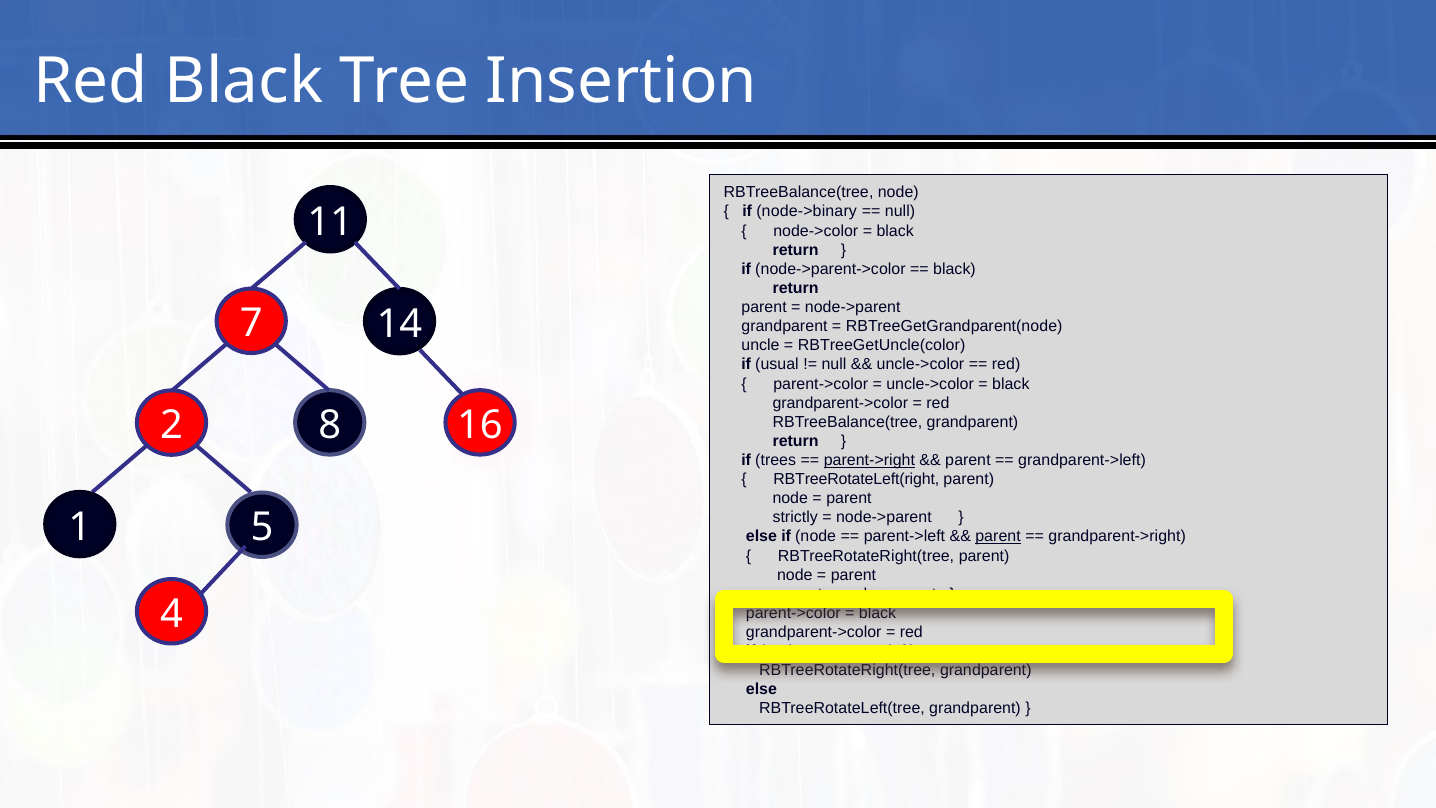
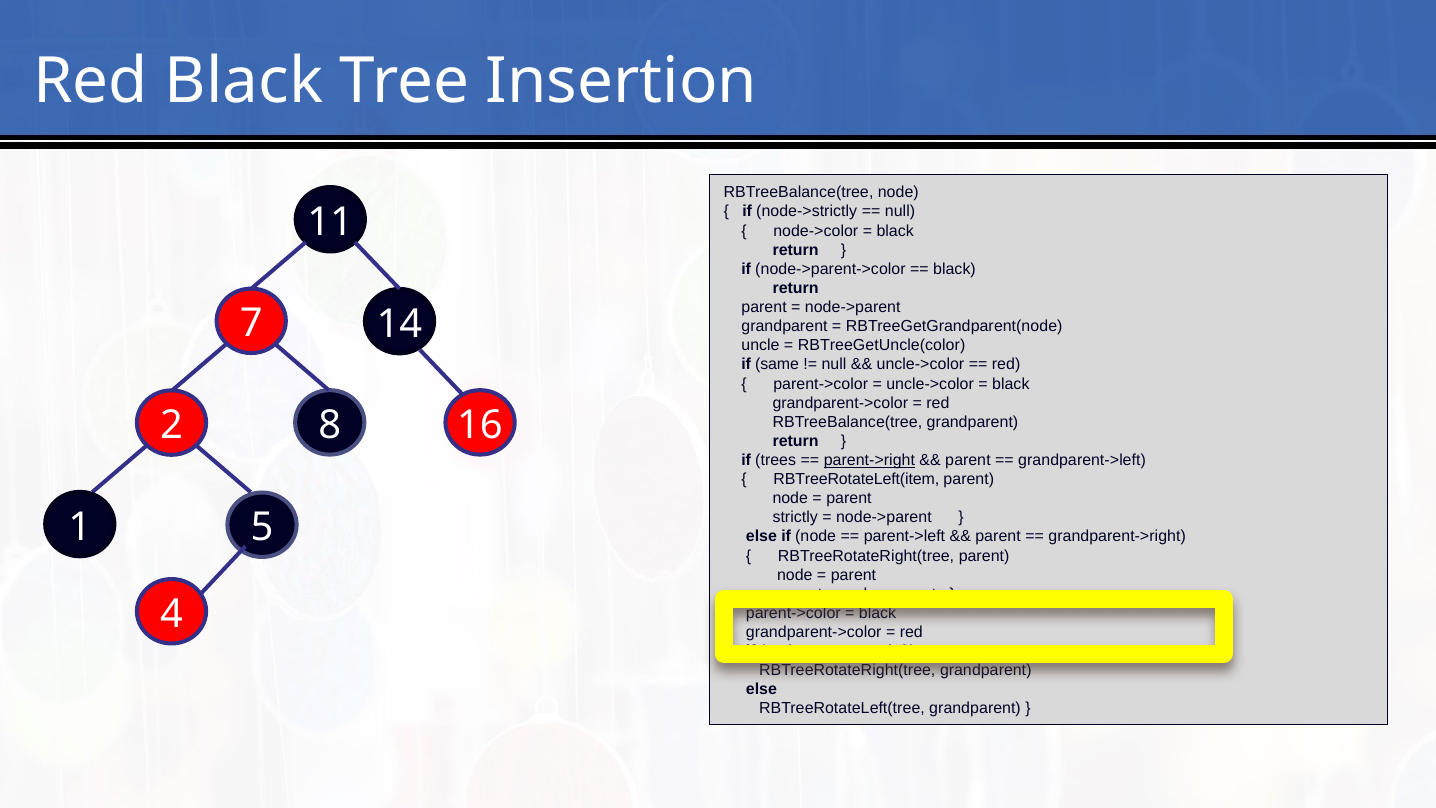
node->binary: node->binary -> node->strictly
usual: usual -> same
RBTreeRotateLeft(right: RBTreeRotateLeft(right -> RBTreeRotateLeft(item
parent at (998, 537) underline: present -> none
